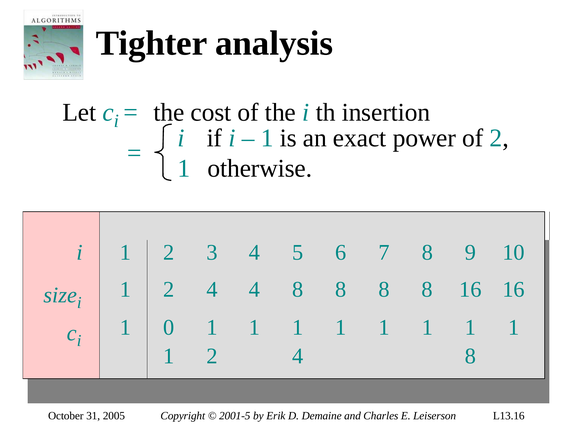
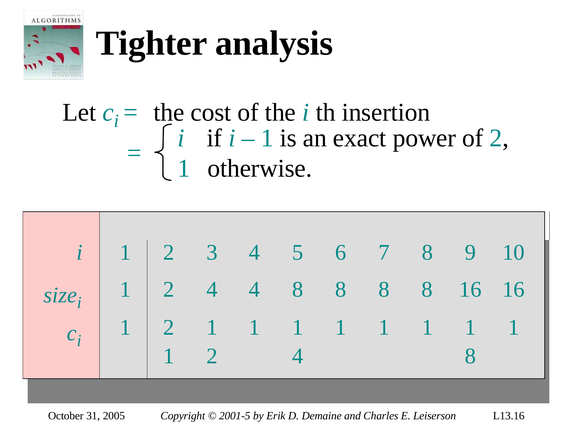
0 at (169, 328): 0 -> 2
